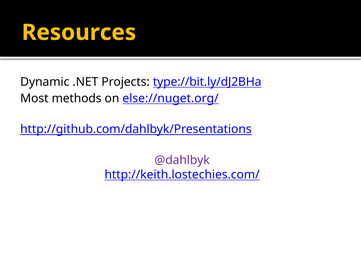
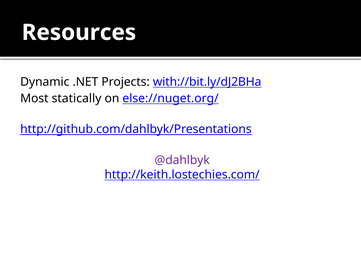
Resources colour: yellow -> white
type://bit.ly/dJ2BHa: type://bit.ly/dJ2BHa -> with://bit.ly/dJ2BHa
methods: methods -> statically
